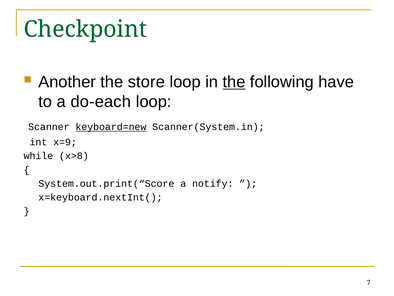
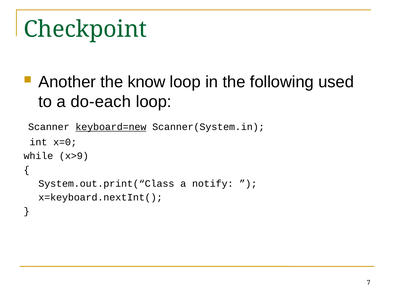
store: store -> know
the at (234, 82) underline: present -> none
have: have -> used
x=9: x=9 -> x=0
x>8: x>8 -> x>9
System.out.print(“Score: System.out.print(“Score -> System.out.print(“Class
